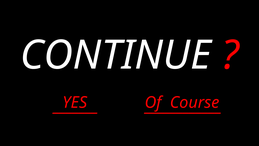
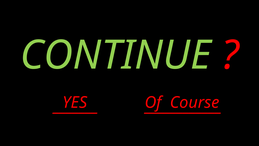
CONTINUE colour: white -> light green
